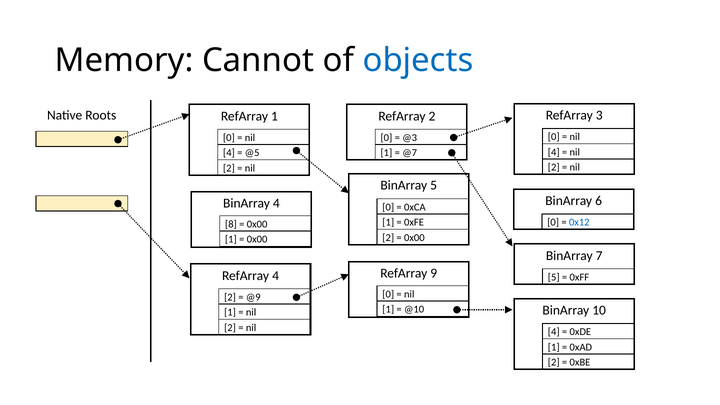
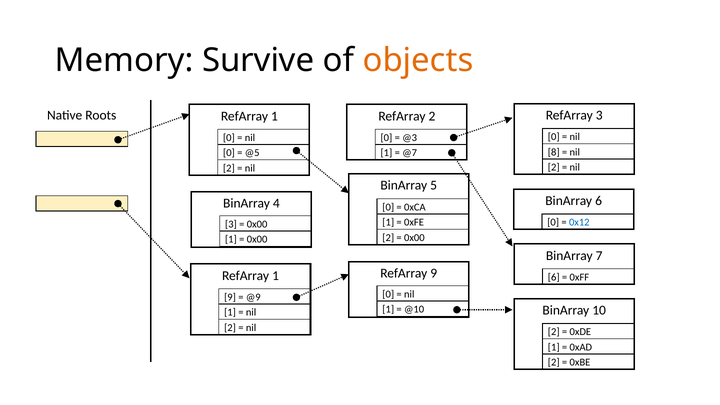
Cannot: Cannot -> Survive
objects colour: blue -> orange
4 at (554, 152): 4 -> 8
4 at (229, 153): 4 -> 0
8 at (231, 224): 8 -> 3
4 at (276, 276): 4 -> 1
5 at (554, 277): 5 -> 6
2 at (230, 297): 2 -> 9
4 at (554, 332): 4 -> 2
